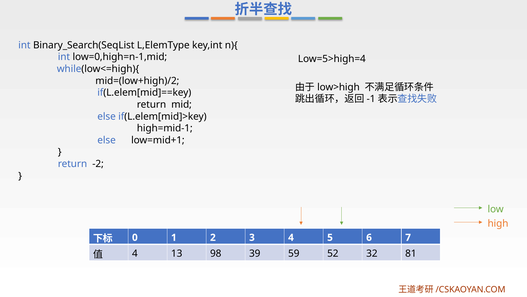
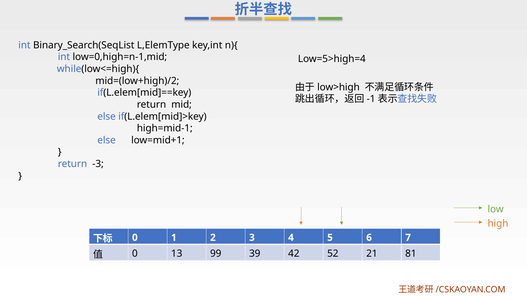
-2: -2 -> -3
4 at (135, 253): 4 -> 0
98: 98 -> 99
59: 59 -> 42
32: 32 -> 21
